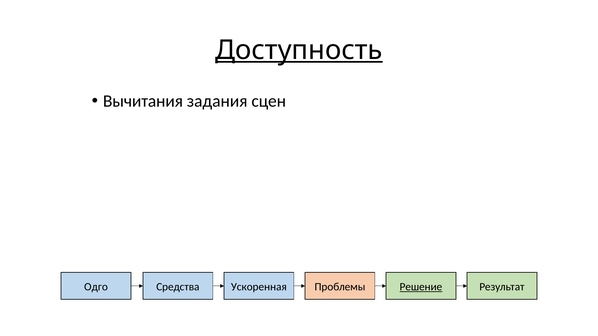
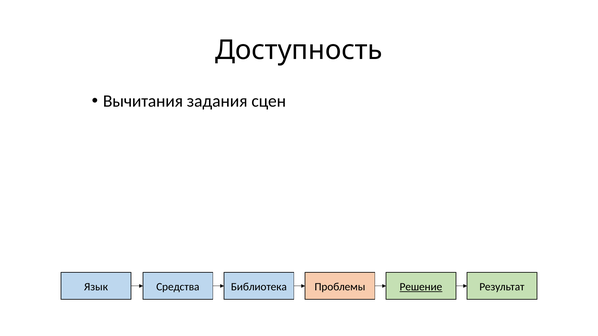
Доступность underline: present -> none
Одго: Одго -> Язык
Ускоренная: Ускоренная -> Библиотека
